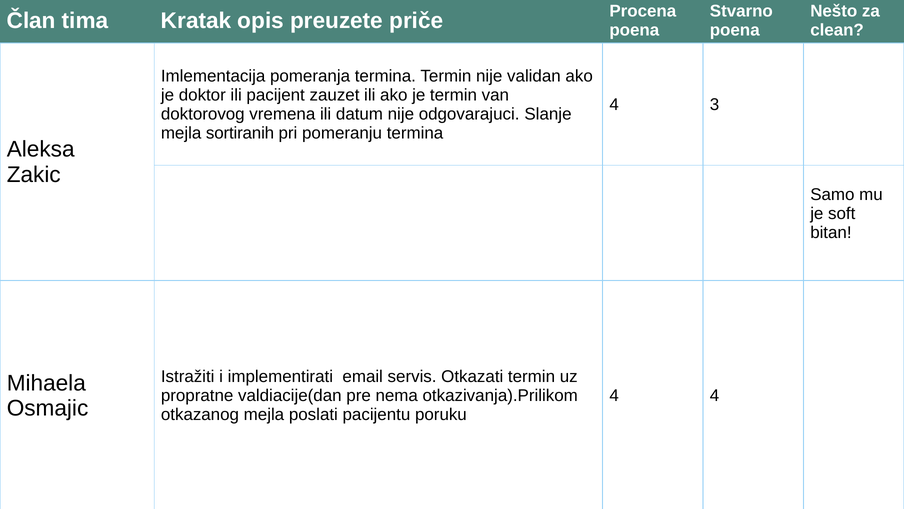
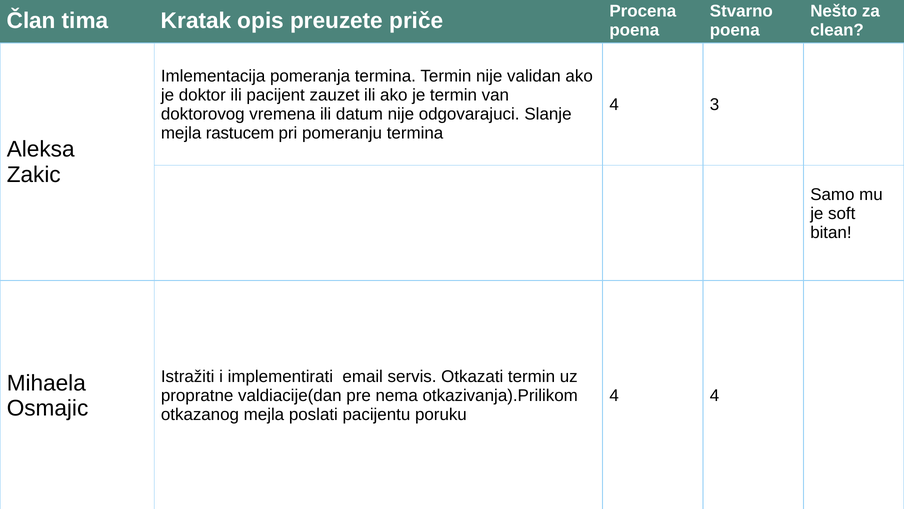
sortiranih: sortiranih -> rastucem
